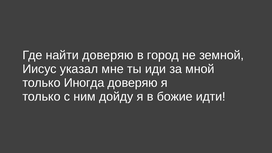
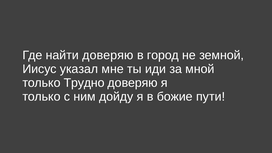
Иногда: Иногда -> Трудно
идти: идти -> пути
